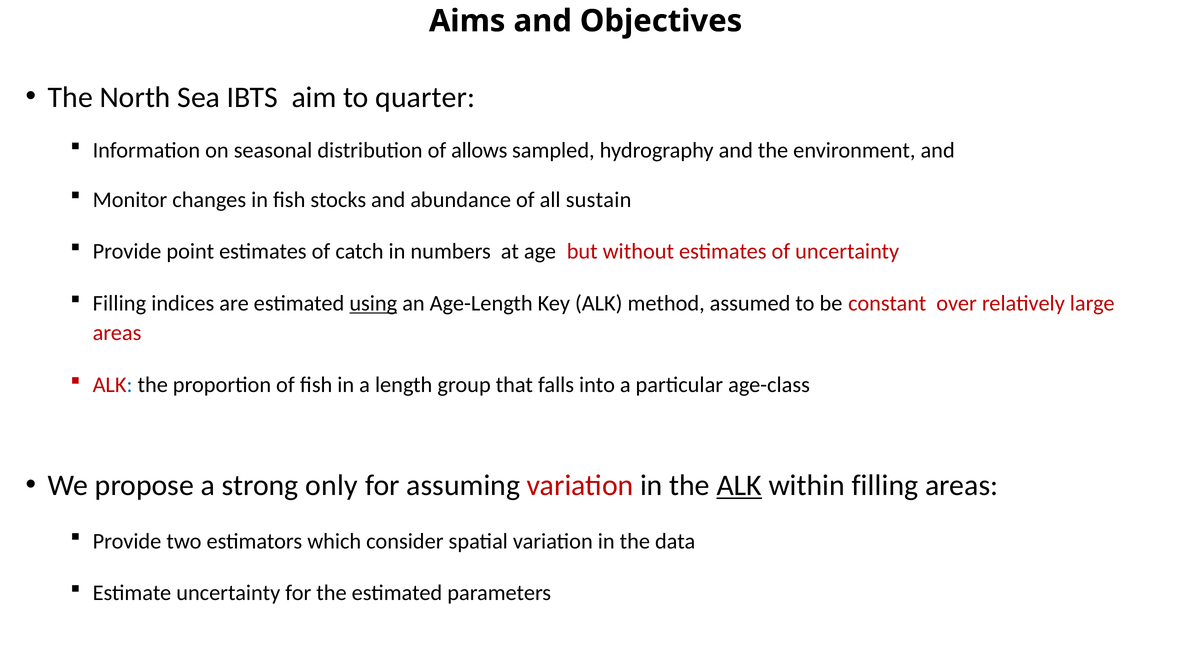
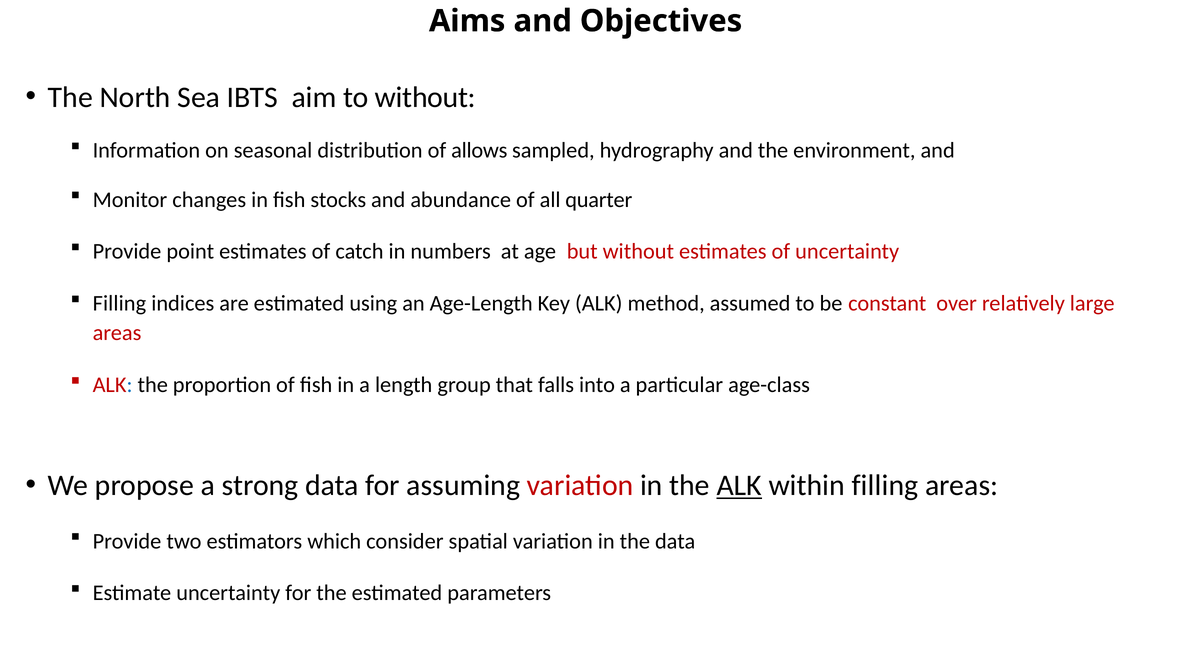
to quarter: quarter -> without
sustain: sustain -> quarter
using underline: present -> none
strong only: only -> data
